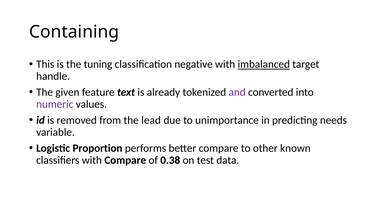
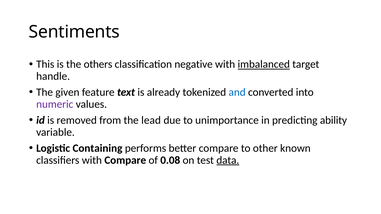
Containing: Containing -> Sentiments
tuning: tuning -> others
and colour: purple -> blue
needs: needs -> ability
Proportion: Proportion -> Containing
0.38: 0.38 -> 0.08
data underline: none -> present
